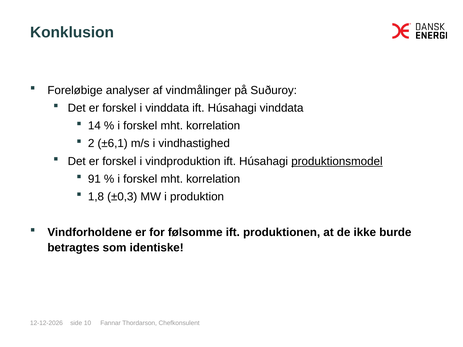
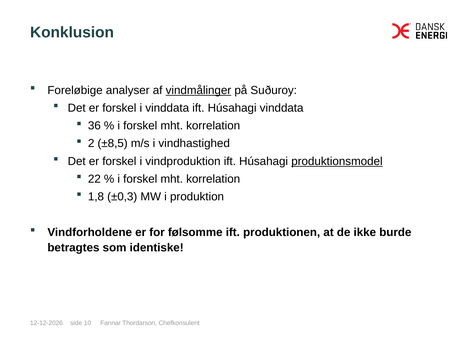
vindmålinger underline: none -> present
14: 14 -> 36
±6,1: ±6,1 -> ±8,5
91: 91 -> 22
